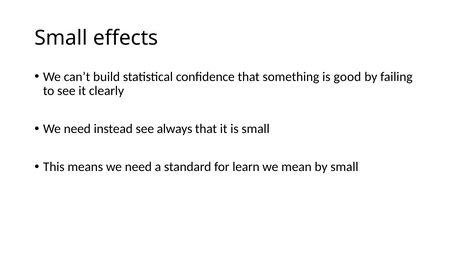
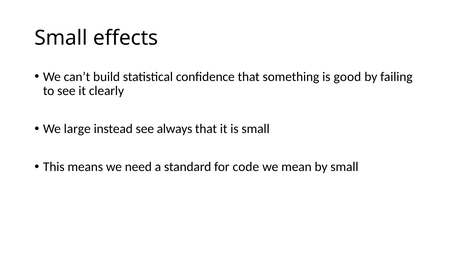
need at (77, 129): need -> large
learn: learn -> code
